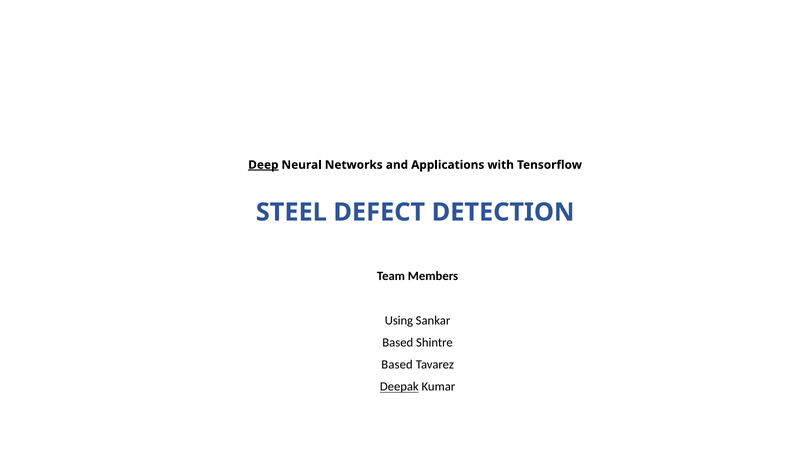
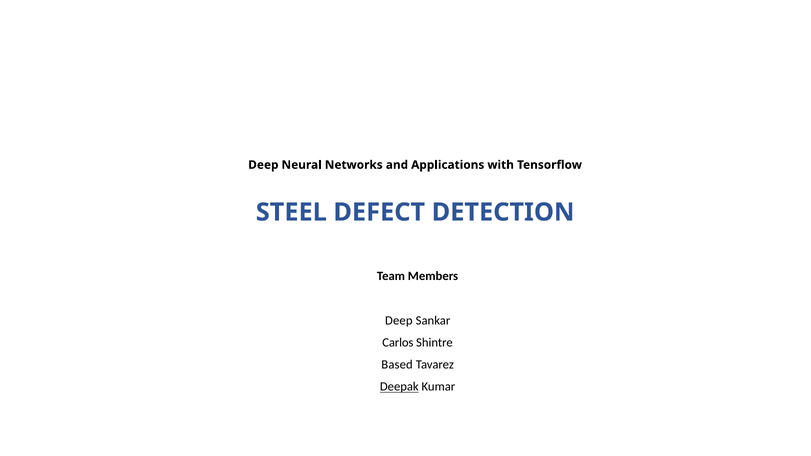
Deep at (263, 165) underline: present -> none
Using at (399, 321): Using -> Deep
Based at (398, 343): Based -> Carlos
